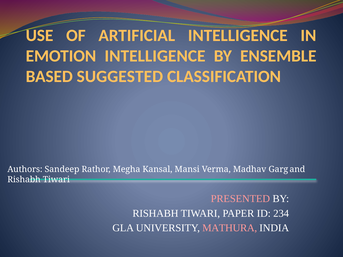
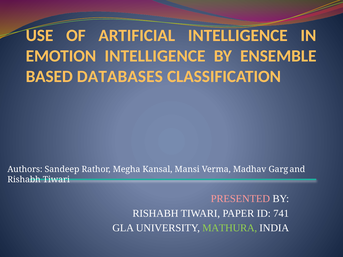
SUGGESTED: SUGGESTED -> DATABASES
234: 234 -> 741
MATHURA colour: pink -> light green
